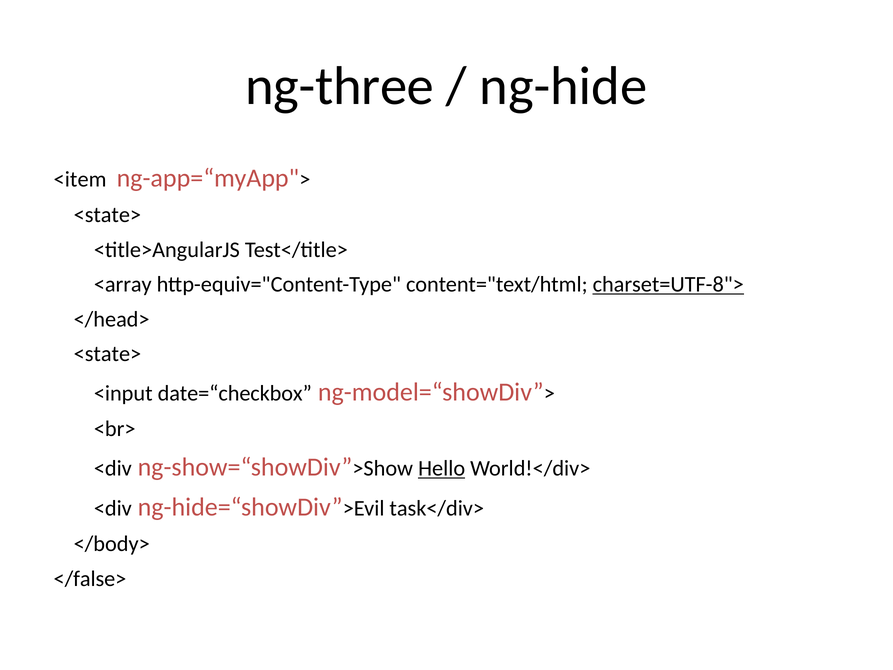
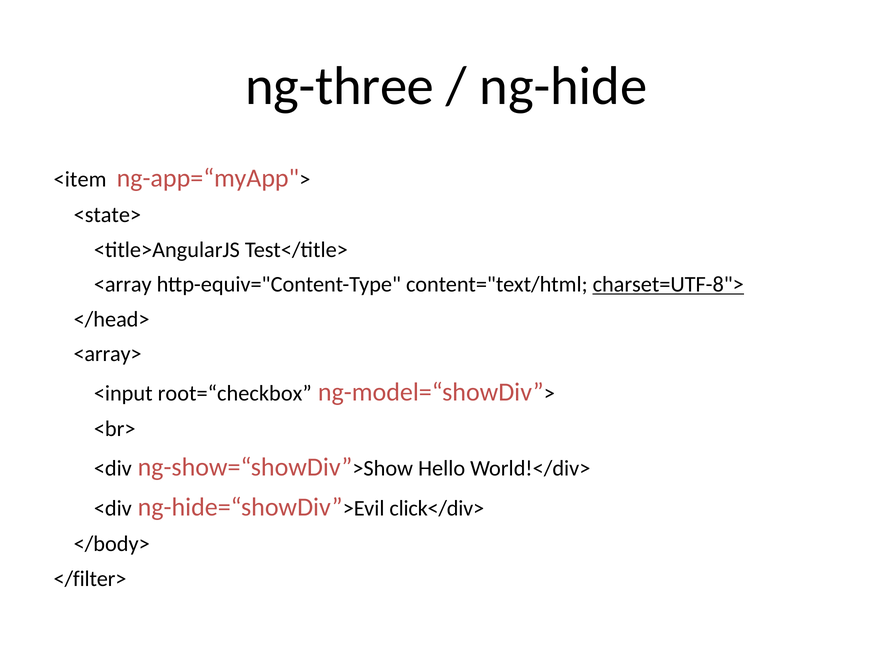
<state> at (107, 354): <state> -> <array>
date=“checkbox: date=“checkbox -> root=“checkbox
Hello underline: present -> none
task</div>: task</div> -> click</div>
</false>: </false> -> </filter>
